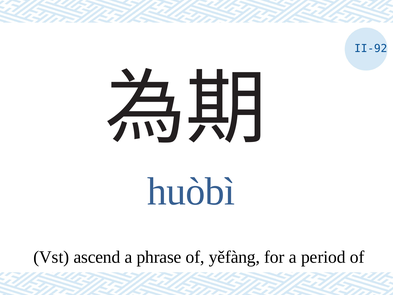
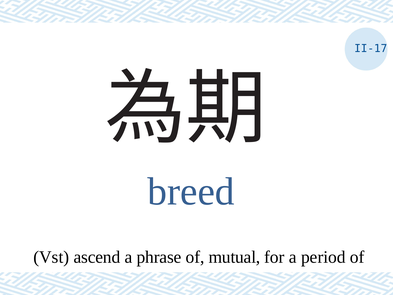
II-92: II-92 -> II-17
huòbì: huòbì -> breed
yěfàng: yěfàng -> mutual
